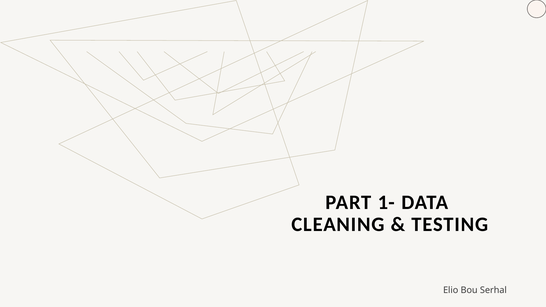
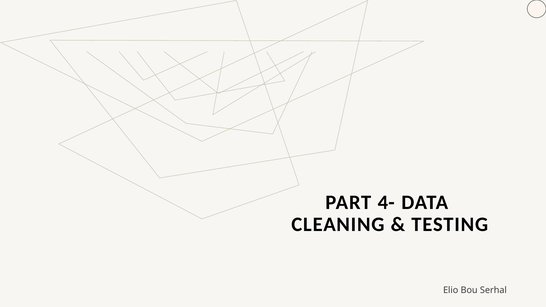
1-: 1- -> 4-
